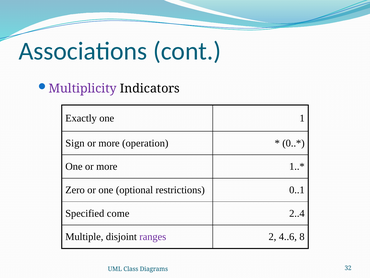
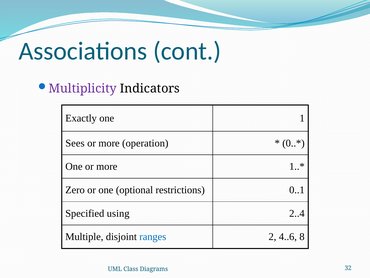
Sign: Sign -> Sees
come: come -> using
ranges colour: purple -> blue
